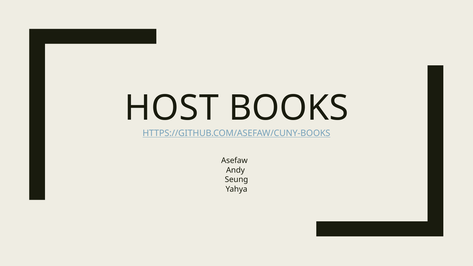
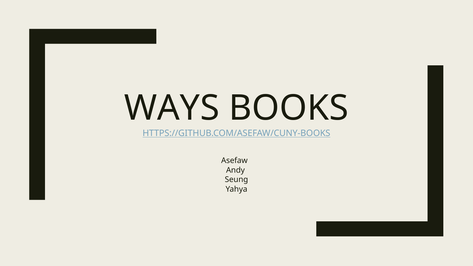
HOST: HOST -> WAYS
